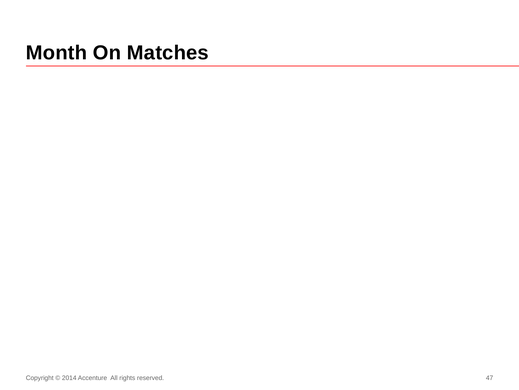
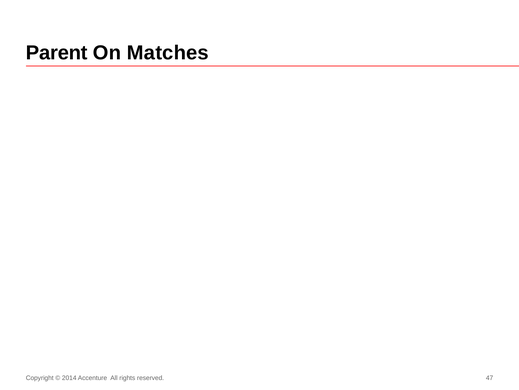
Month: Month -> Parent
